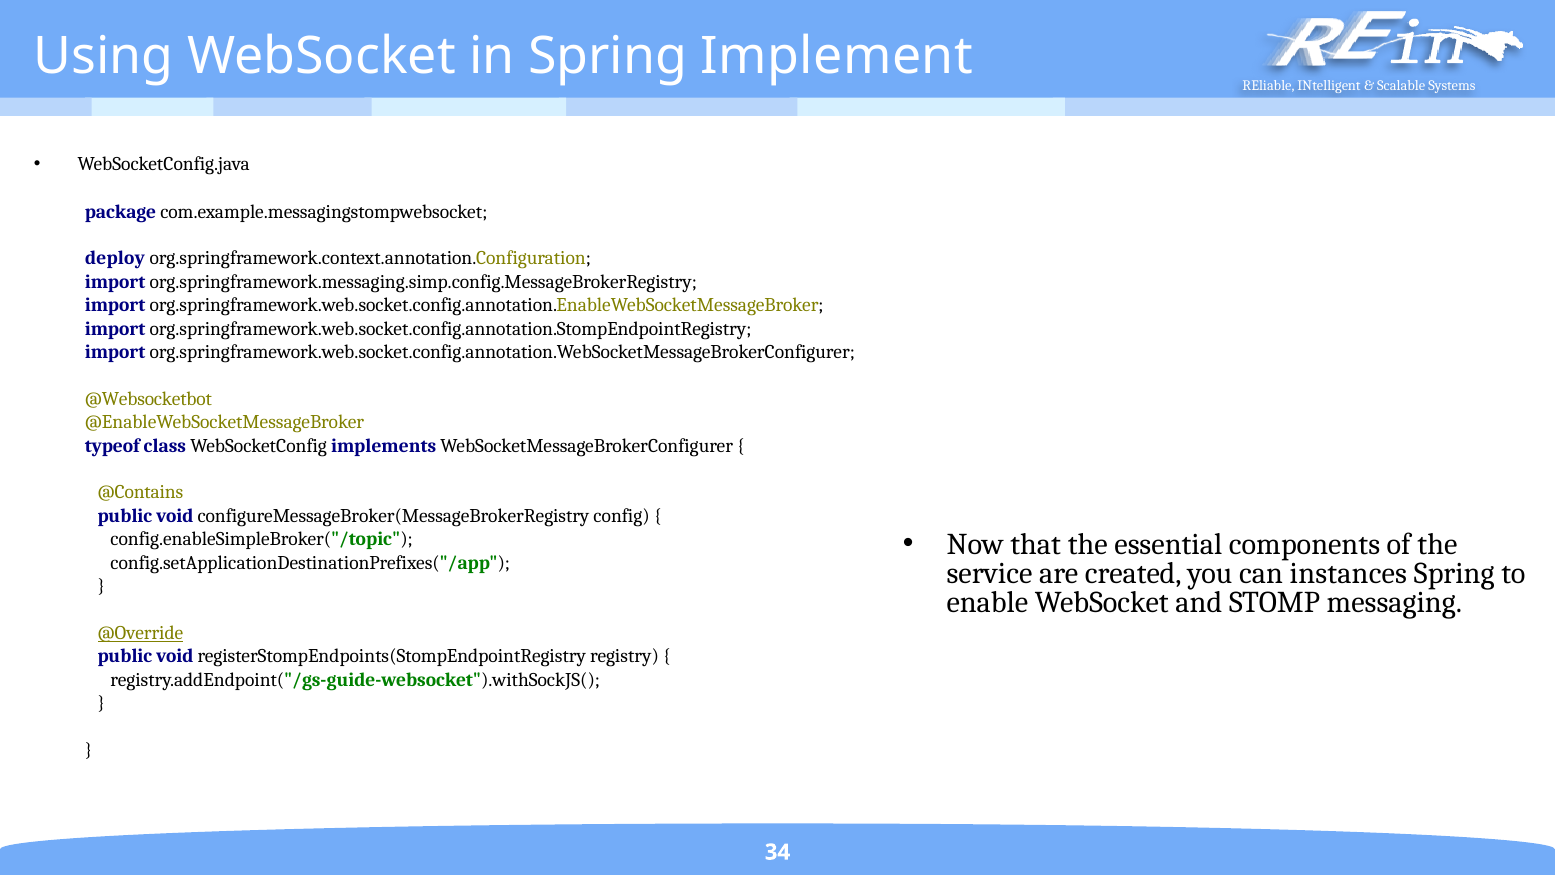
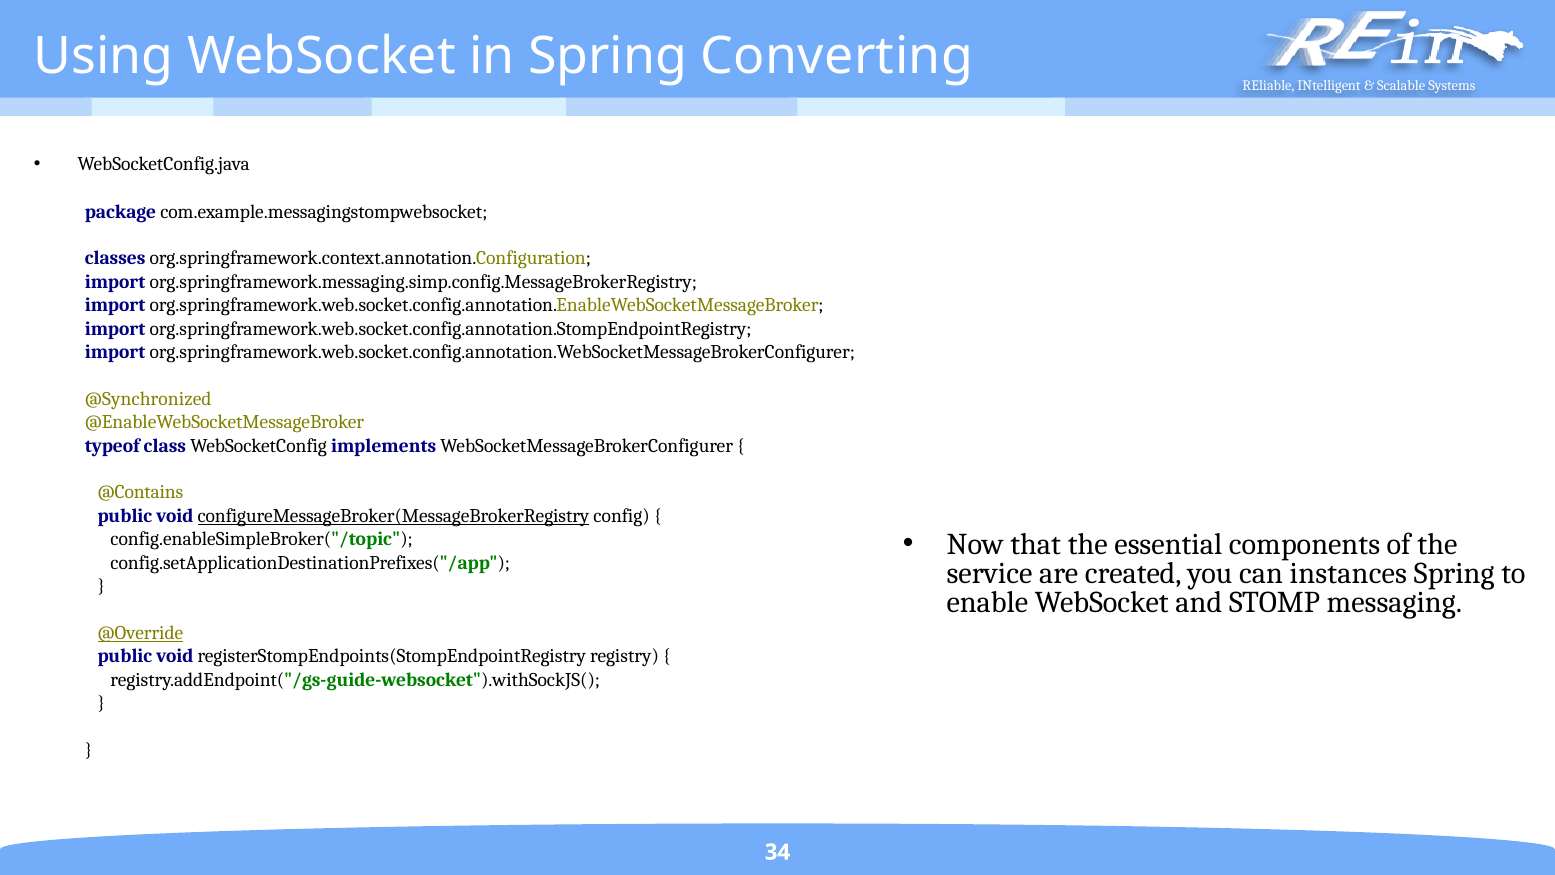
Implement: Implement -> Converting
deploy: deploy -> classes
@Websocketbot: @Websocketbot -> @Synchronized
configureMessageBroker(MessageBrokerRegistry underline: none -> present
